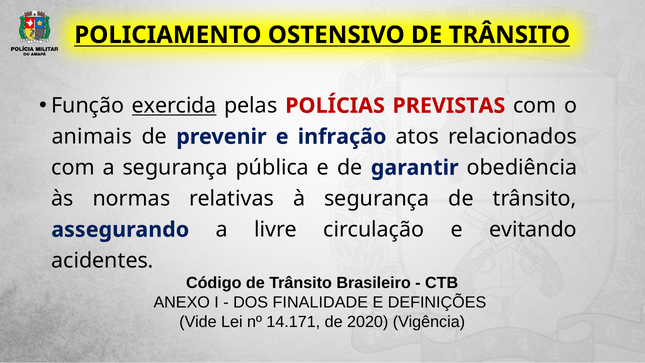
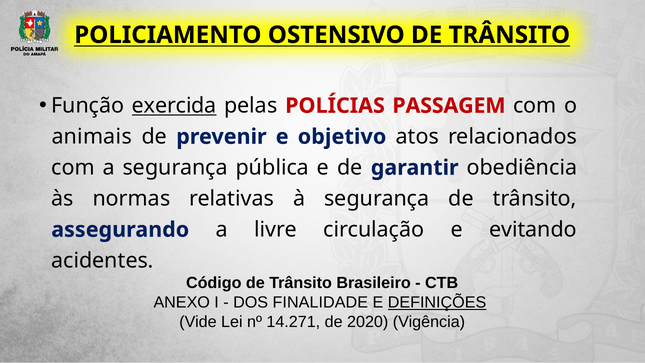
PREVISTAS: PREVISTAS -> PASSAGEM
infração: infração -> objetivo
DEFINIÇÕES underline: none -> present
14.171: 14.171 -> 14.271
